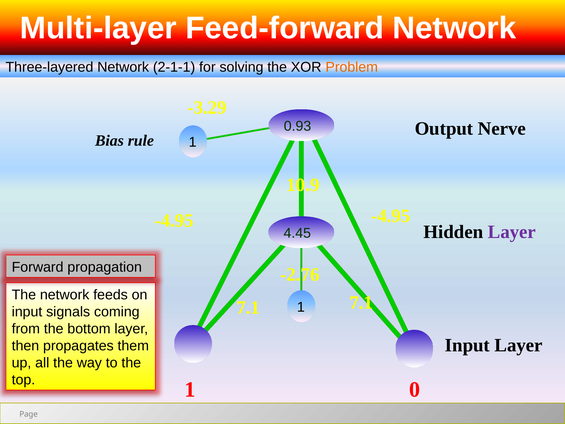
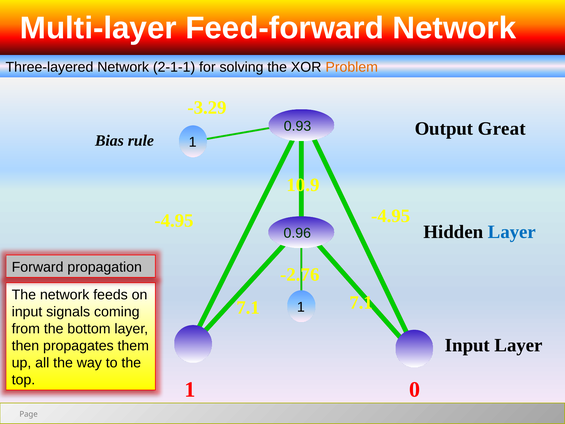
Nerve: Nerve -> Great
Layer at (512, 232) colour: purple -> blue
4.45: 4.45 -> 0.96
